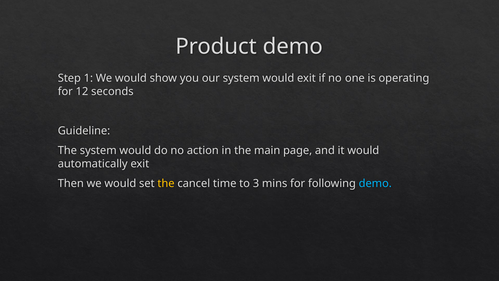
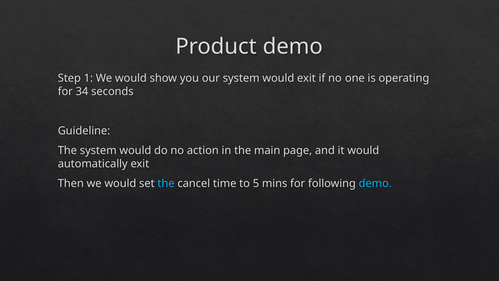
12: 12 -> 34
the at (166, 183) colour: yellow -> light blue
3: 3 -> 5
